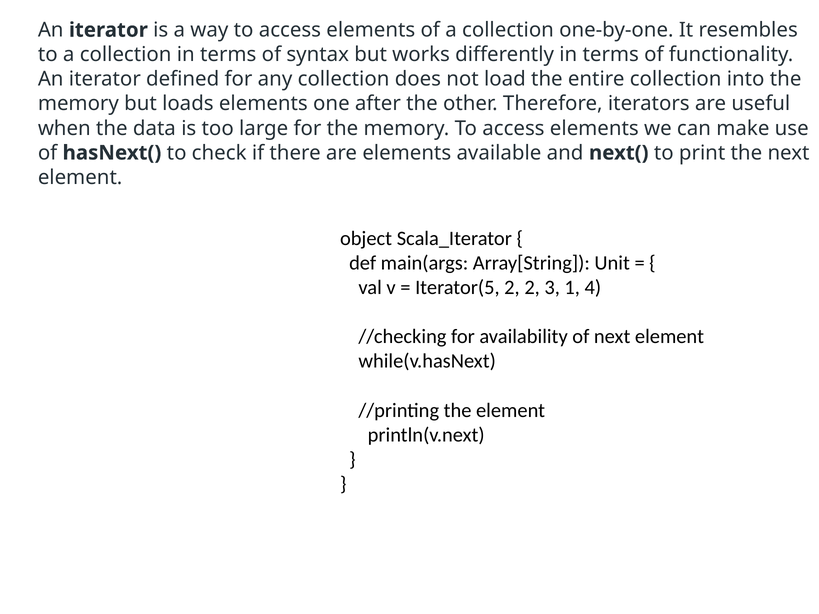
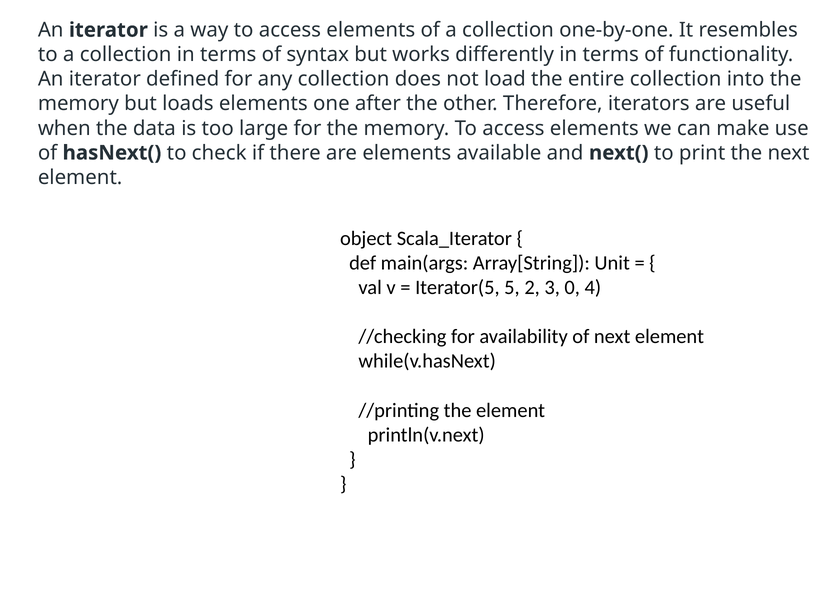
Iterator(5 2: 2 -> 5
1: 1 -> 0
